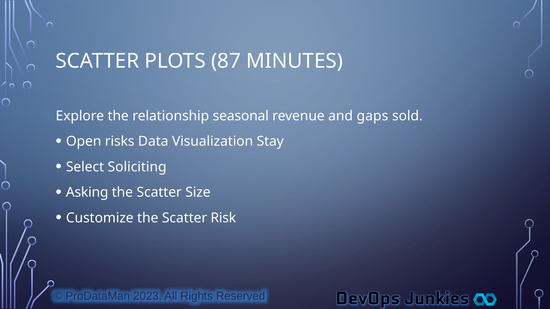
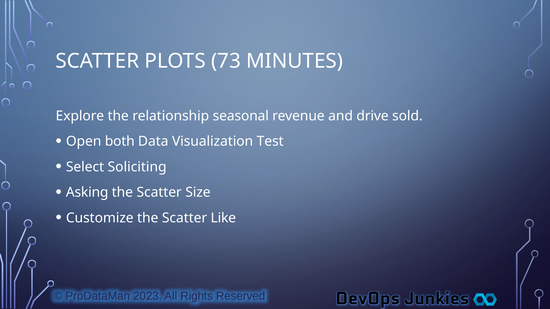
87: 87 -> 73
gaps: gaps -> drive
risks: risks -> both
Stay: Stay -> Test
Risk: Risk -> Like
